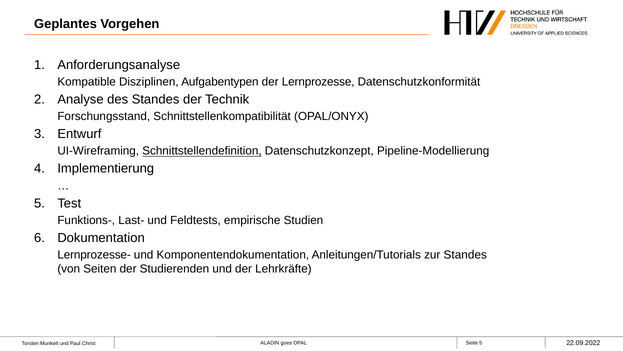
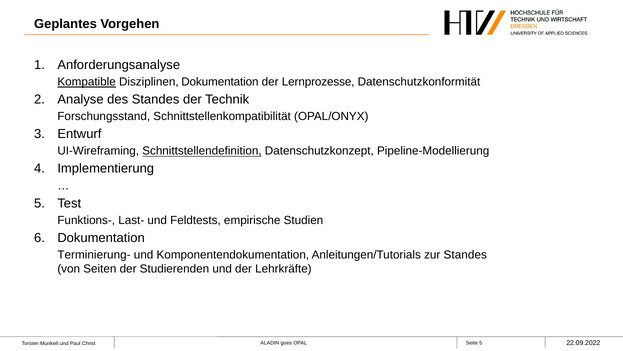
Kompatible underline: none -> present
Disziplinen Aufgabentypen: Aufgabentypen -> Dokumentation
Lernprozesse-: Lernprozesse- -> Terminierung-
